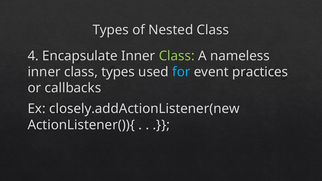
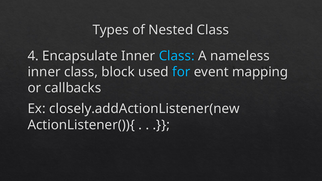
Class at (177, 56) colour: light green -> light blue
class types: types -> block
practices: practices -> mapping
